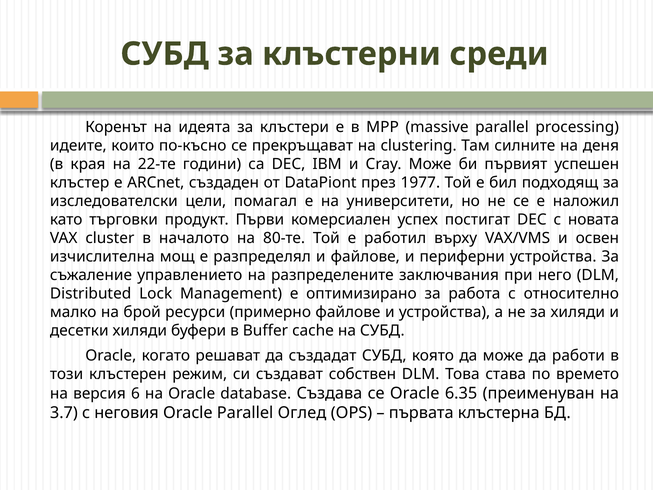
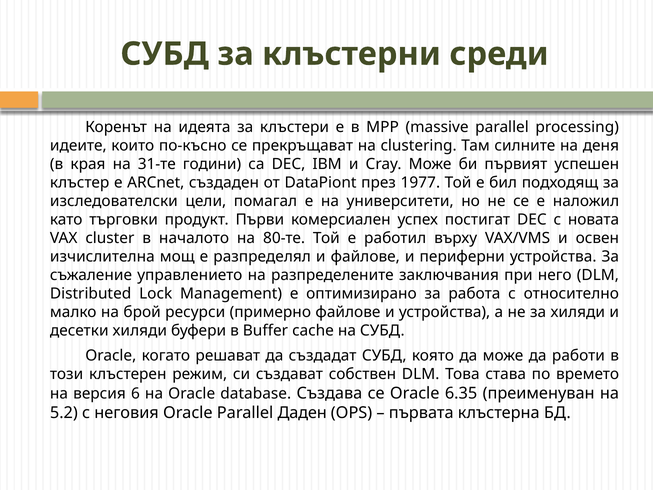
22-те: 22-те -> 31-те
3.7: 3.7 -> 5.2
Оглед: Оглед -> Даден
